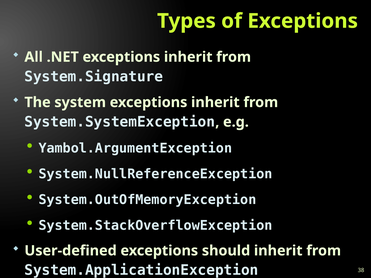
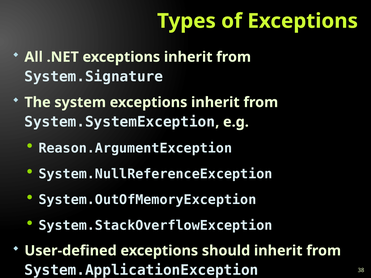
Yambol.ArgumentException: Yambol.ArgumentException -> Reason.ArgumentException
